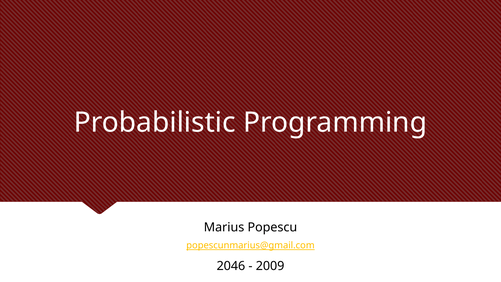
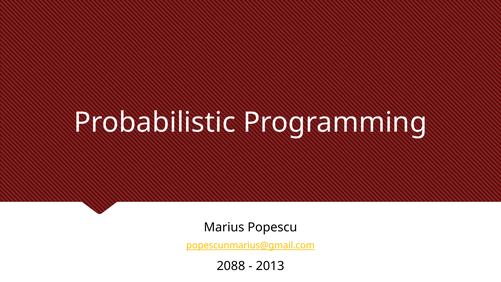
2046: 2046 -> 2088
2009: 2009 -> 2013
